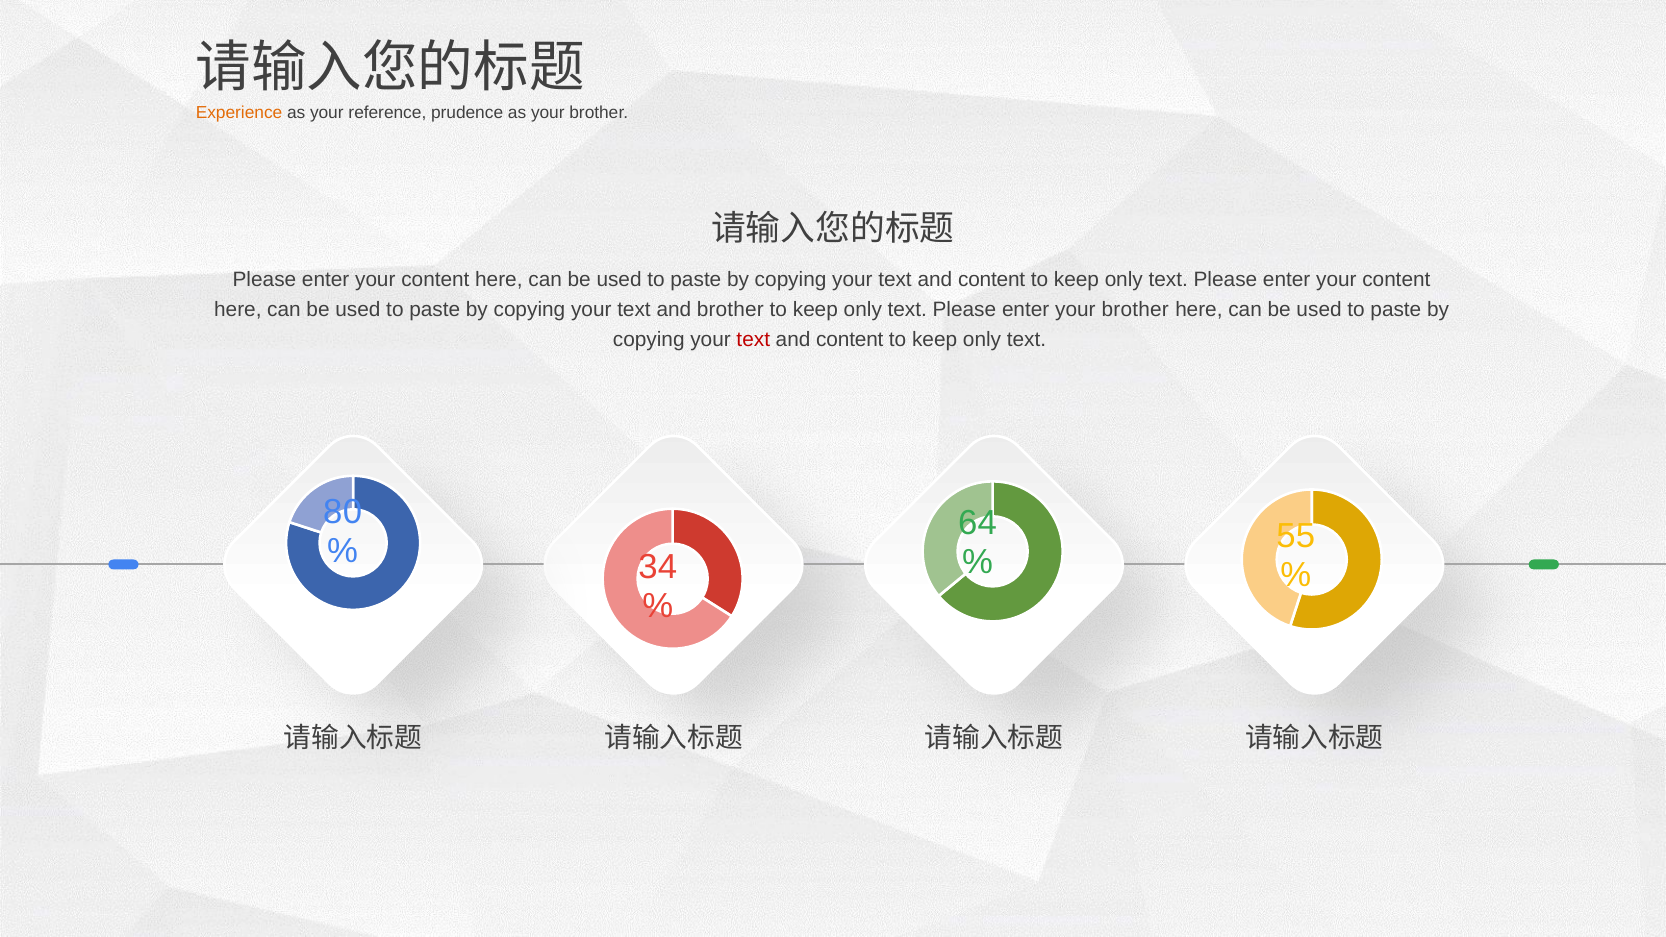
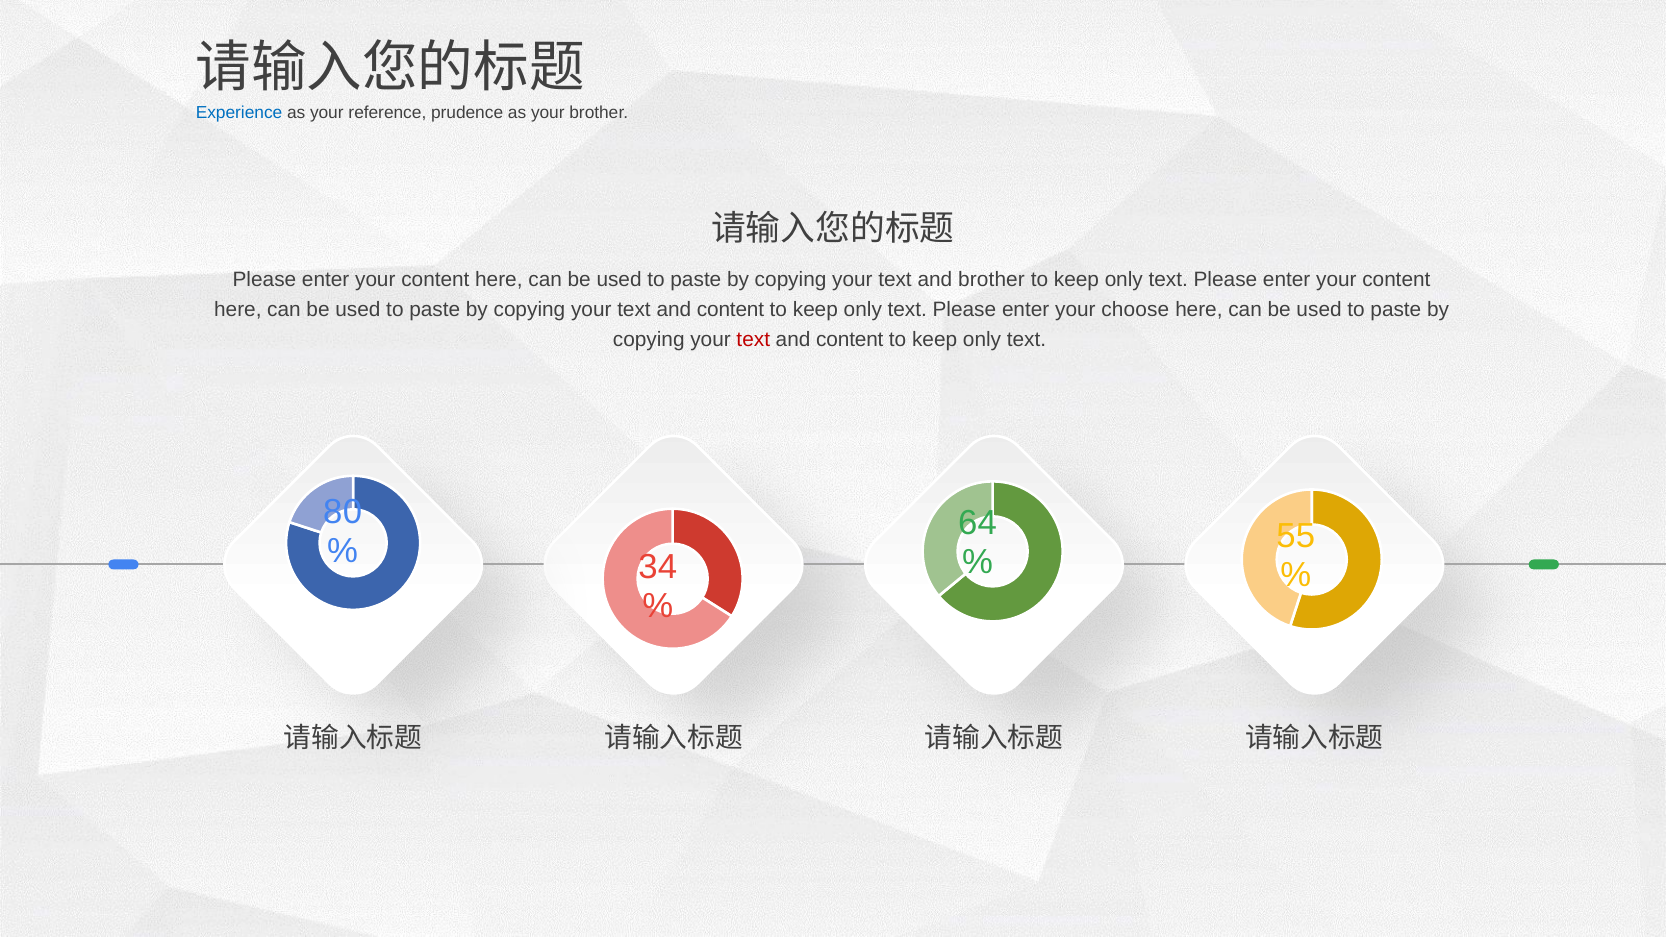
Experience colour: orange -> blue
content at (992, 280): content -> brother
brother at (730, 310): brother -> content
enter your brother: brother -> choose
